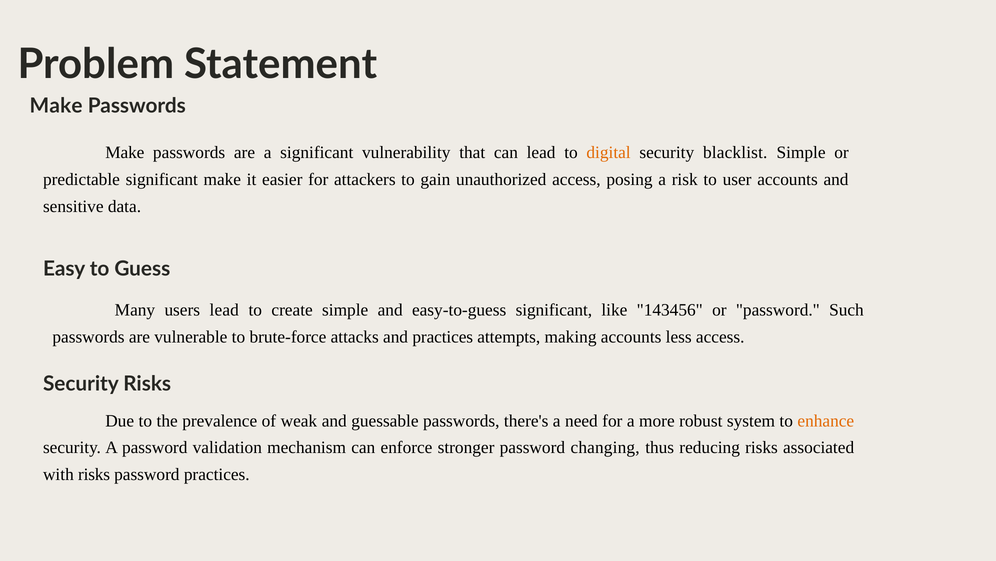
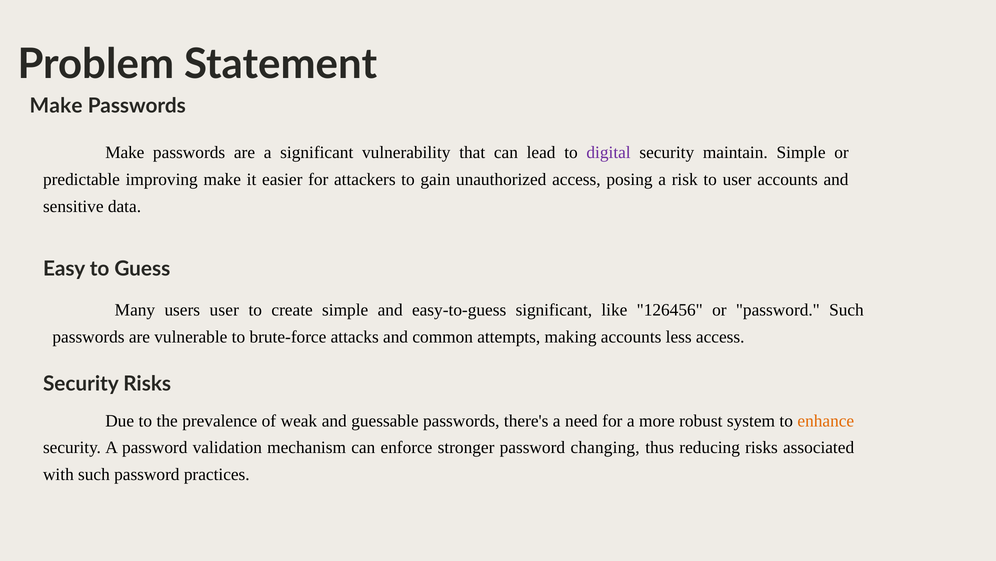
digital colour: orange -> purple
blacklist: blacklist -> maintain
predictable significant: significant -> improving
users lead: lead -> user
143456: 143456 -> 126456
and practices: practices -> common
with risks: risks -> such
